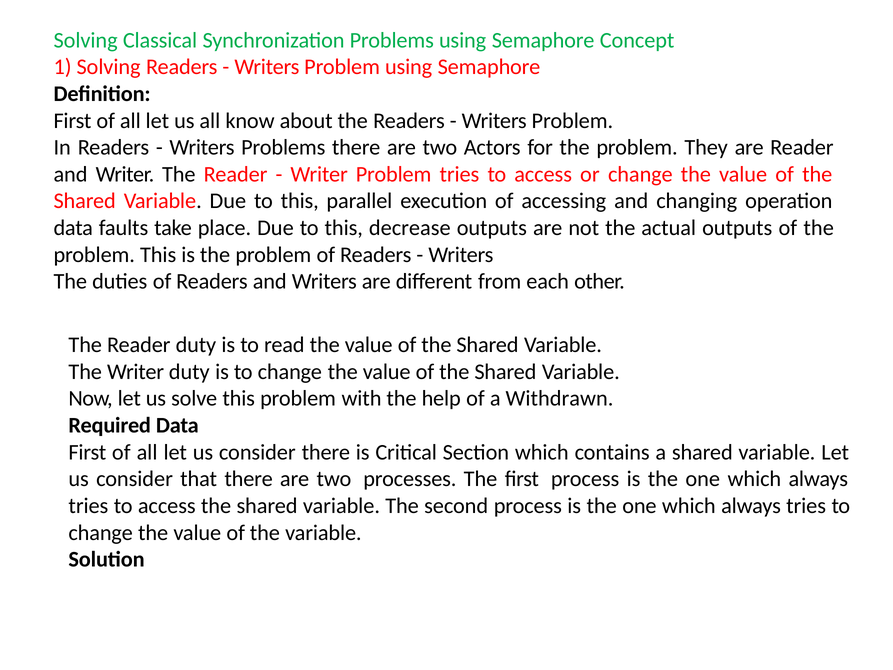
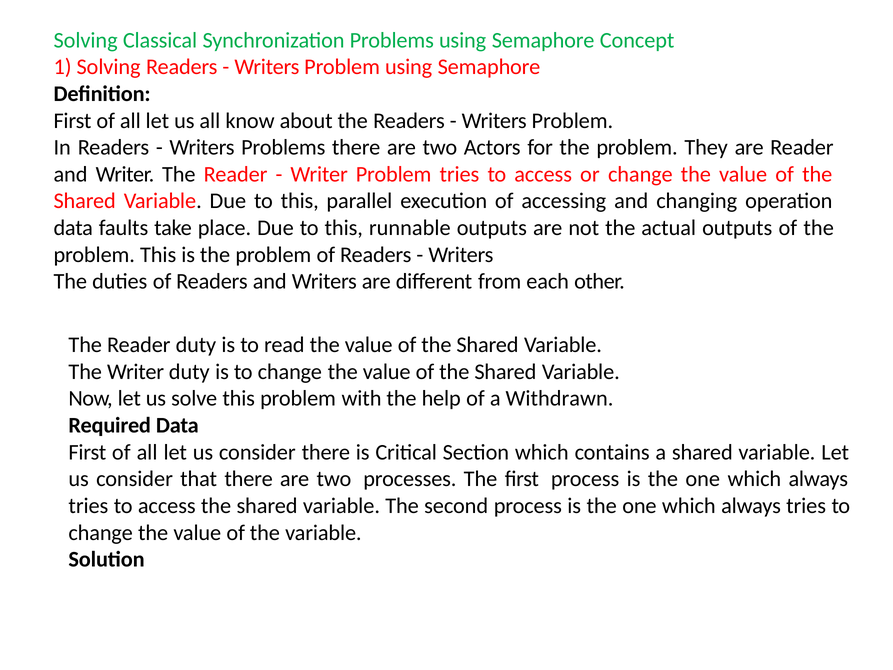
decrease: decrease -> runnable
